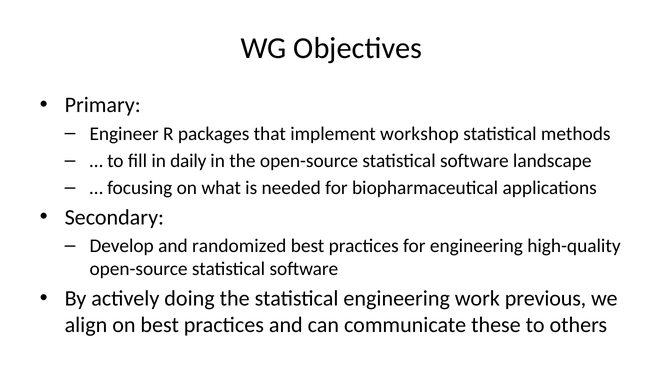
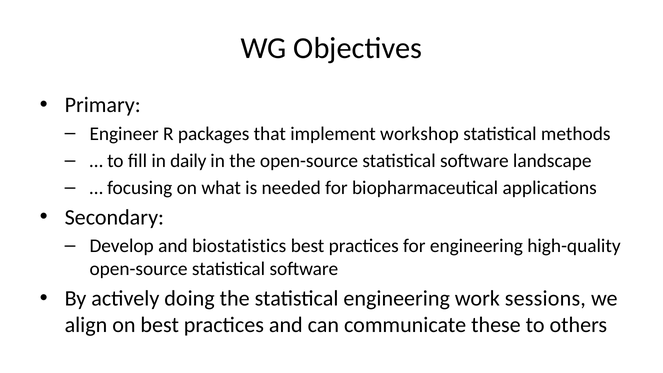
randomized: randomized -> biostatistics
previous: previous -> sessions
